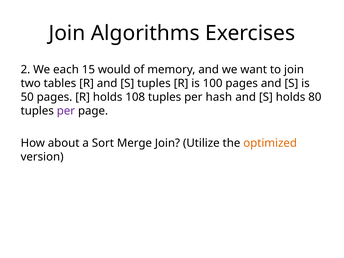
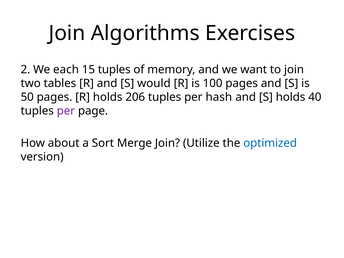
15 would: would -> tuples
S tuples: tuples -> would
108: 108 -> 206
80: 80 -> 40
optimized colour: orange -> blue
